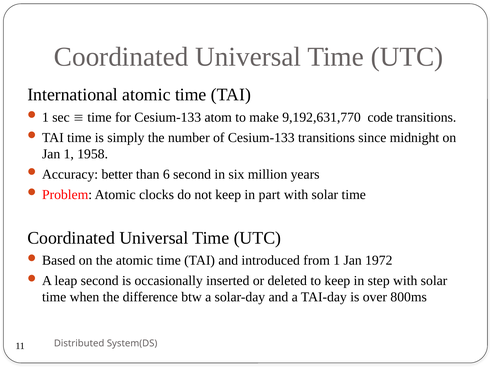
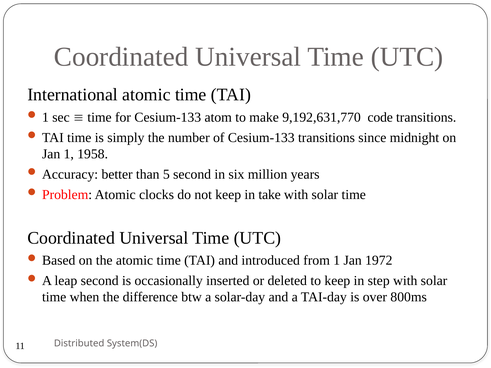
6: 6 -> 5
part: part -> take
